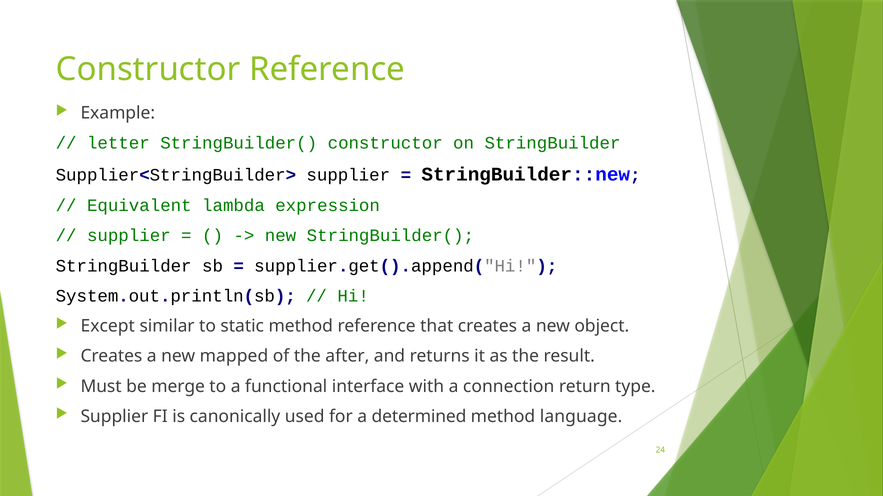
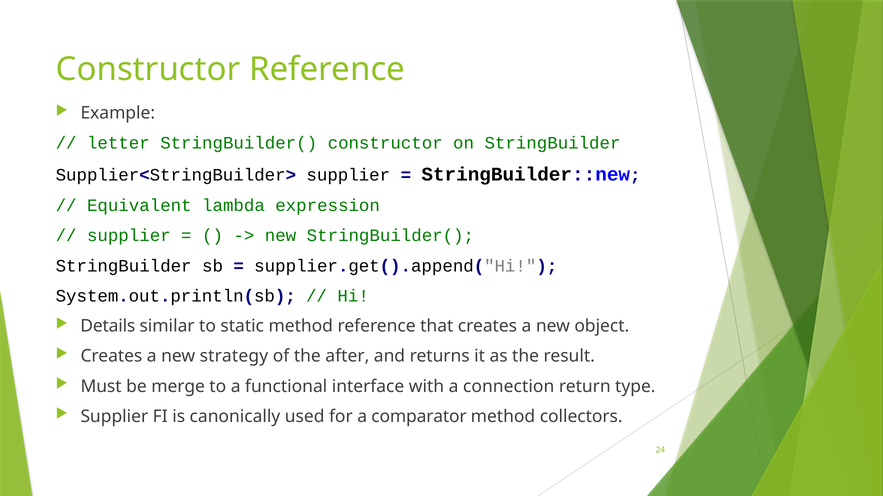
Except: Except -> Details
mapped: mapped -> strategy
determined: determined -> comparator
language: language -> collectors
